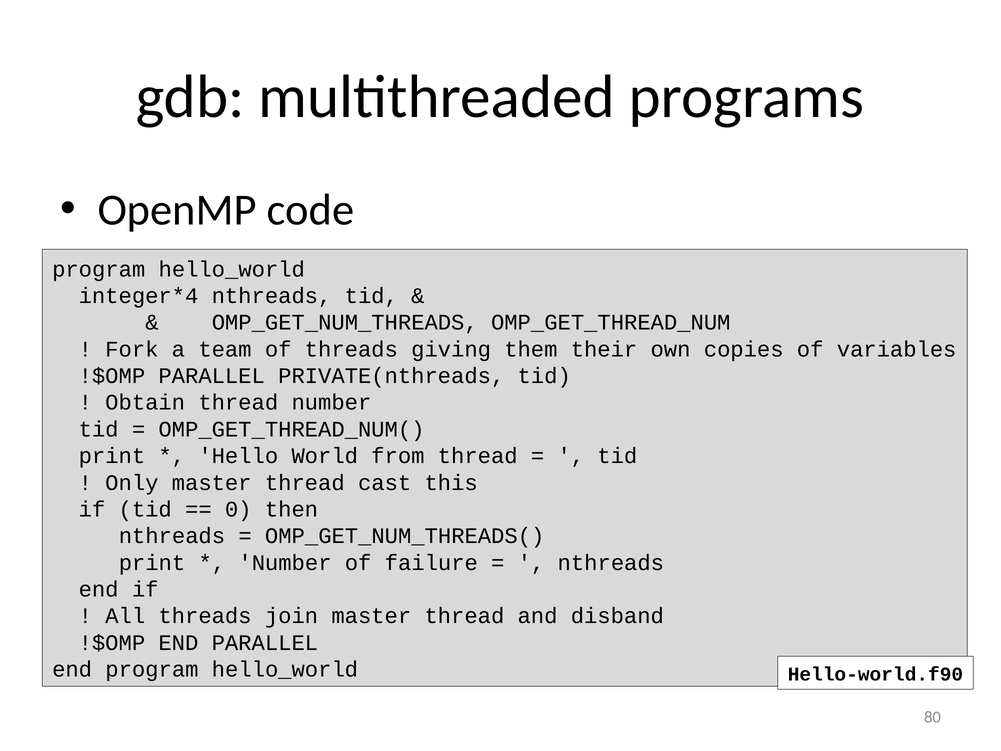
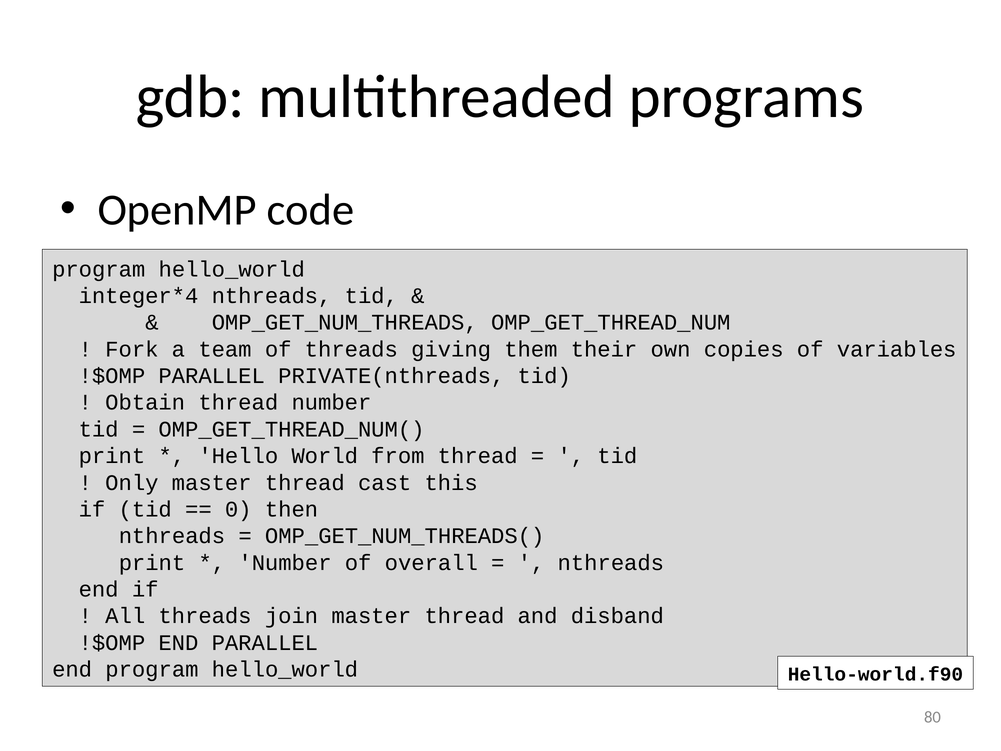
failure: failure -> overall
